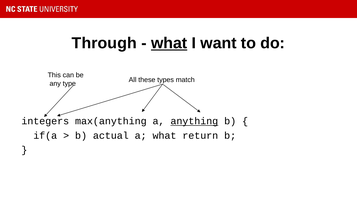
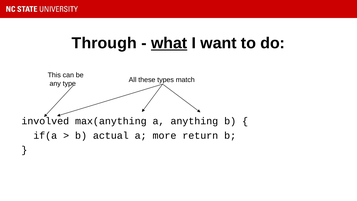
integers: integers -> involved
anything underline: present -> none
a what: what -> more
